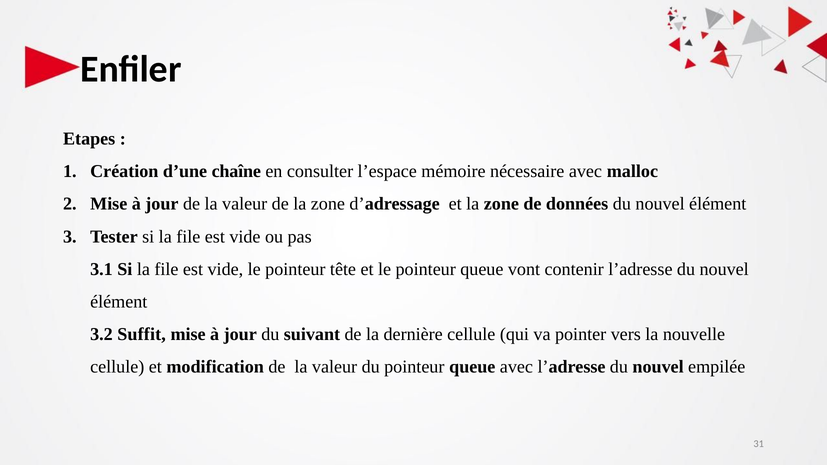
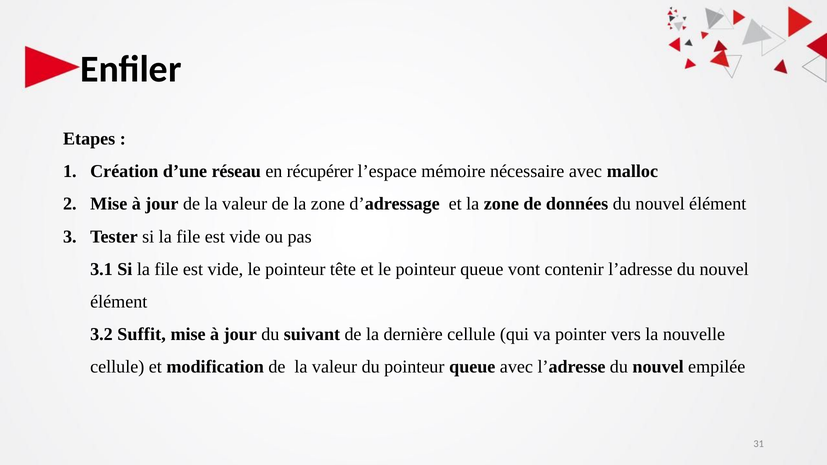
chaîne: chaîne -> réseau
consulter: consulter -> récupérer
